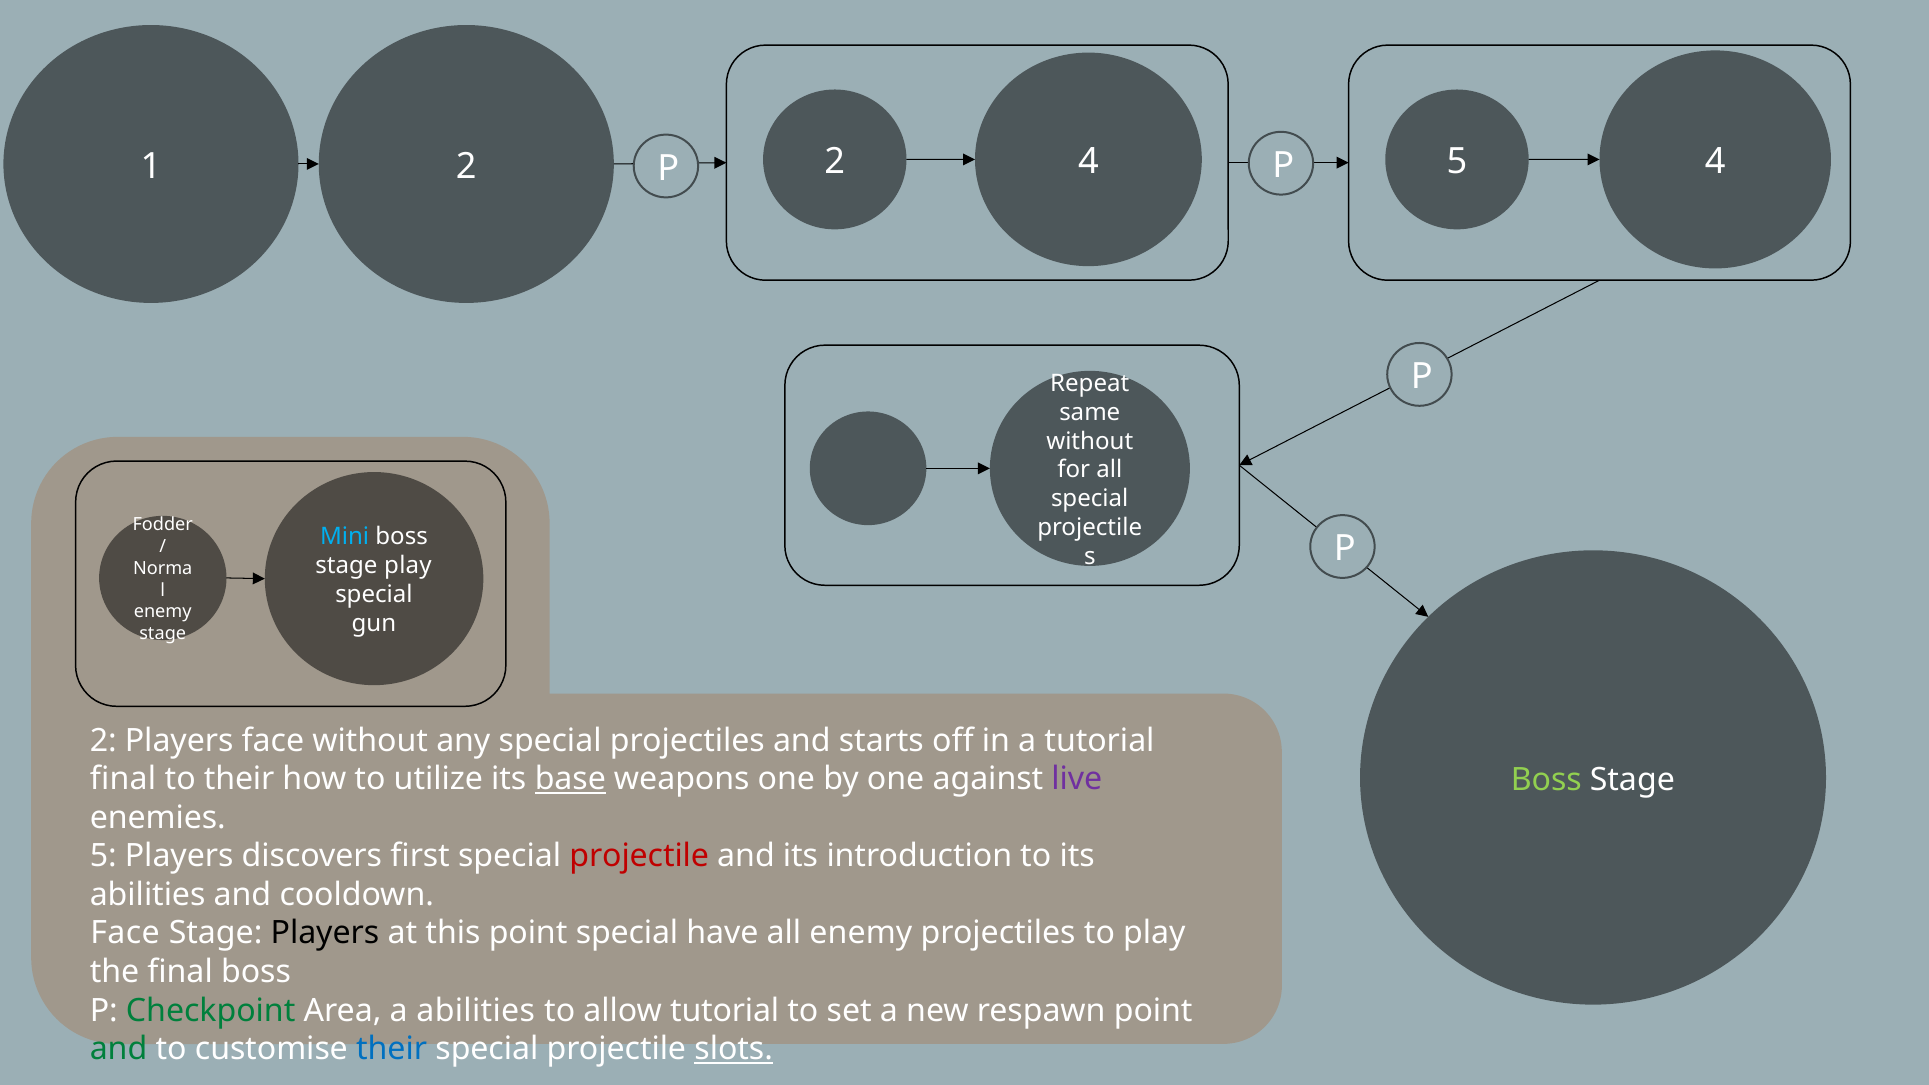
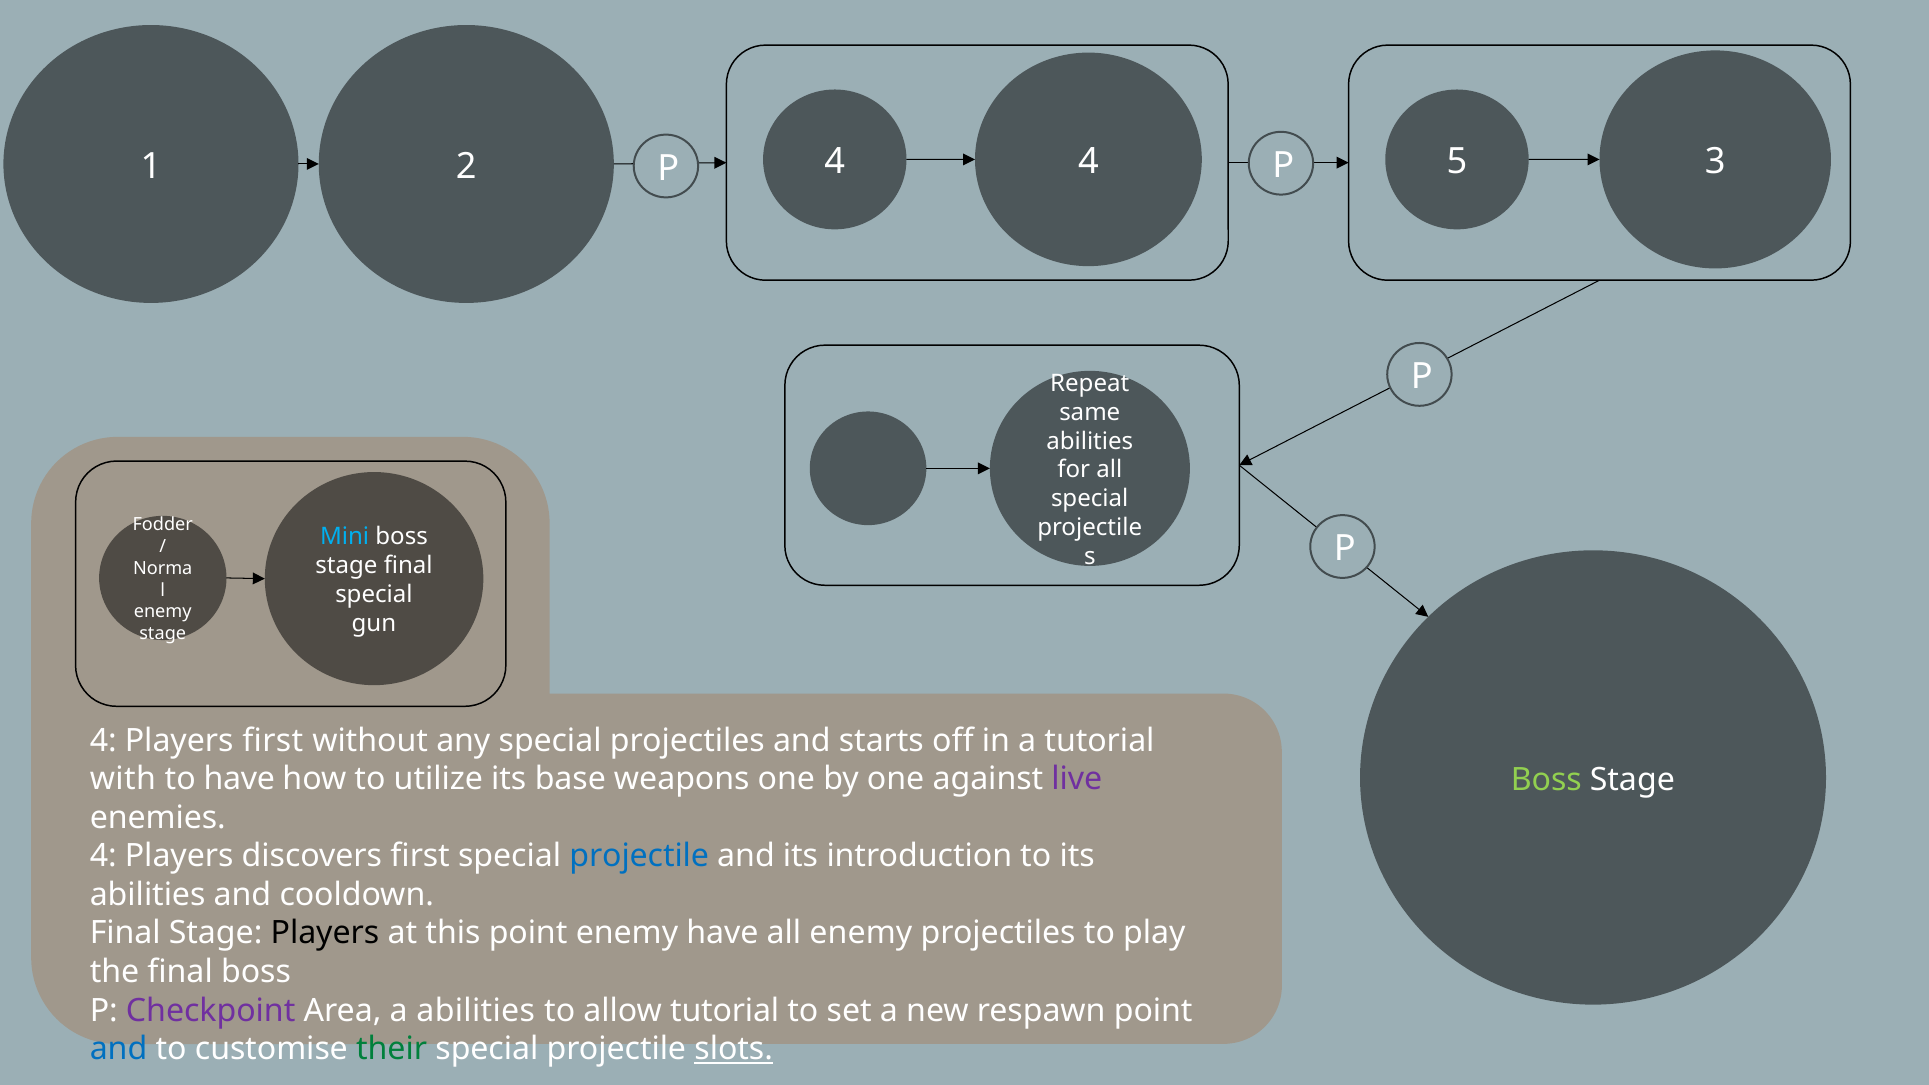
5 4: 4 -> 3
2 2: 2 -> 4
without at (1090, 441): without -> abilities
stage play: play -> final
2 at (103, 741): 2 -> 4
Players face: face -> first
final at (123, 779): final -> with
to their: their -> have
base underline: present -> none
5 at (103, 856): 5 -> 4
projectile at (639, 856) colour: red -> blue
Face at (125, 933): Face -> Final
point special: special -> enemy
Checkpoint colour: green -> purple
and at (119, 1049) colour: green -> blue
their at (392, 1049) colour: blue -> green
